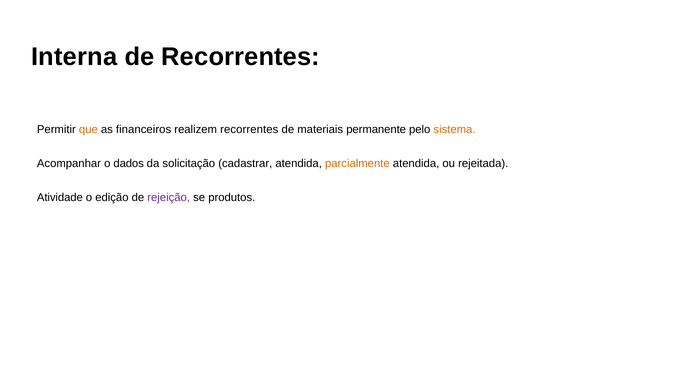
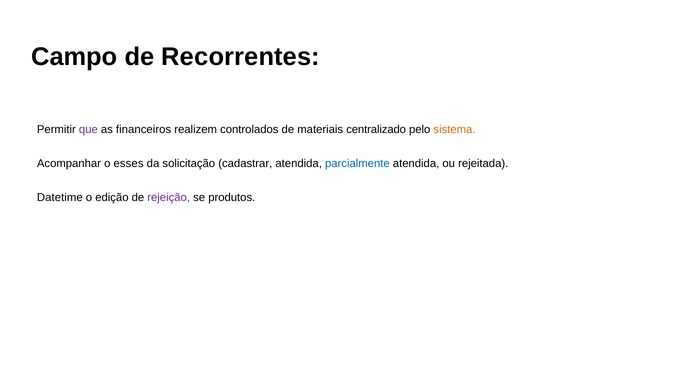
Interna: Interna -> Campo
que colour: orange -> purple
realizem recorrentes: recorrentes -> controlados
permanente: permanente -> centralizado
dados: dados -> esses
parcialmente colour: orange -> blue
Atividade: Atividade -> Datetime
